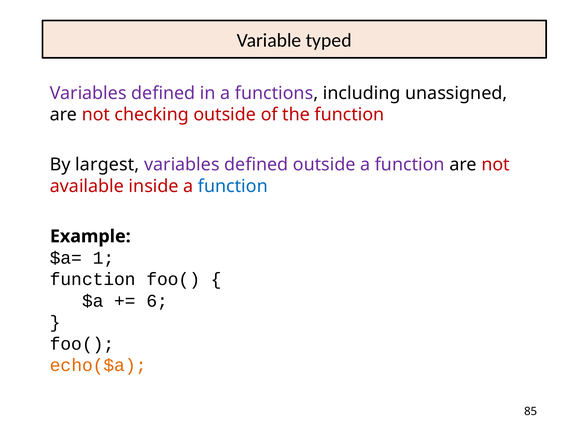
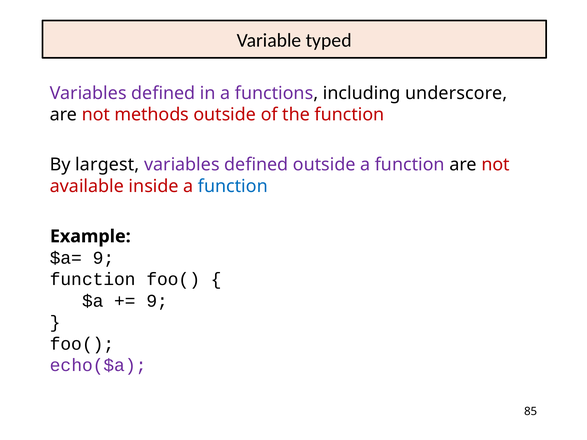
unassigned: unassigned -> underscore
checking: checking -> methods
$a= 1: 1 -> 9
6 at (157, 301): 6 -> 9
echo($a colour: orange -> purple
